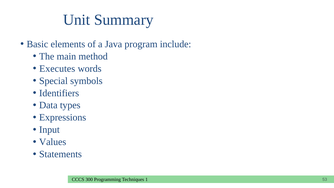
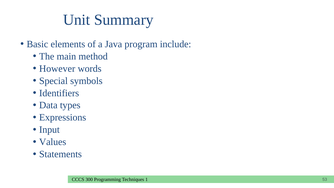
Executes: Executes -> However
